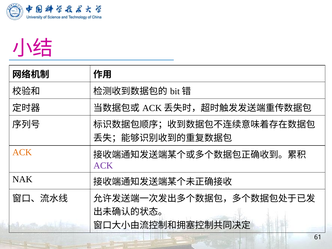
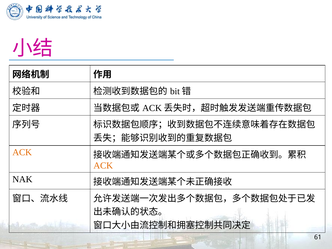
ACK at (103, 166) colour: purple -> orange
